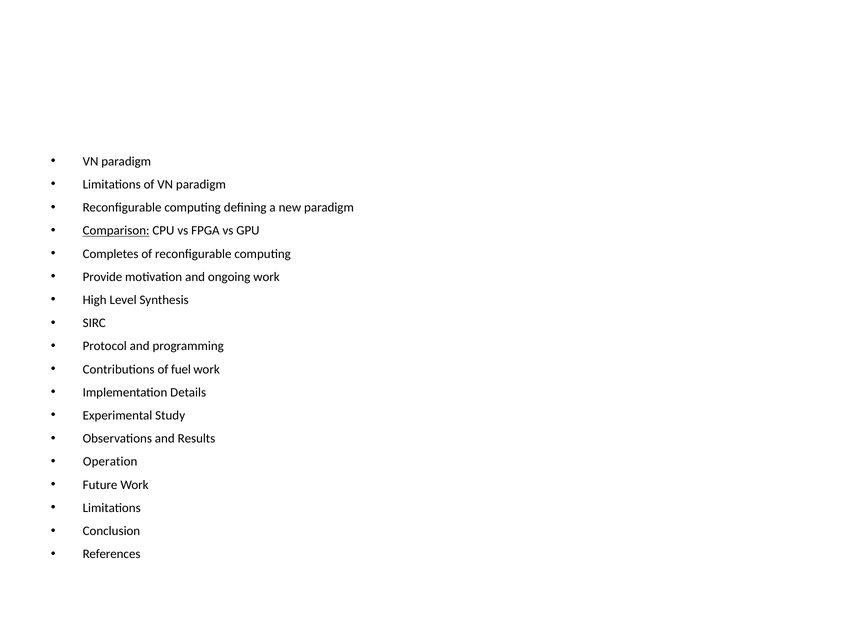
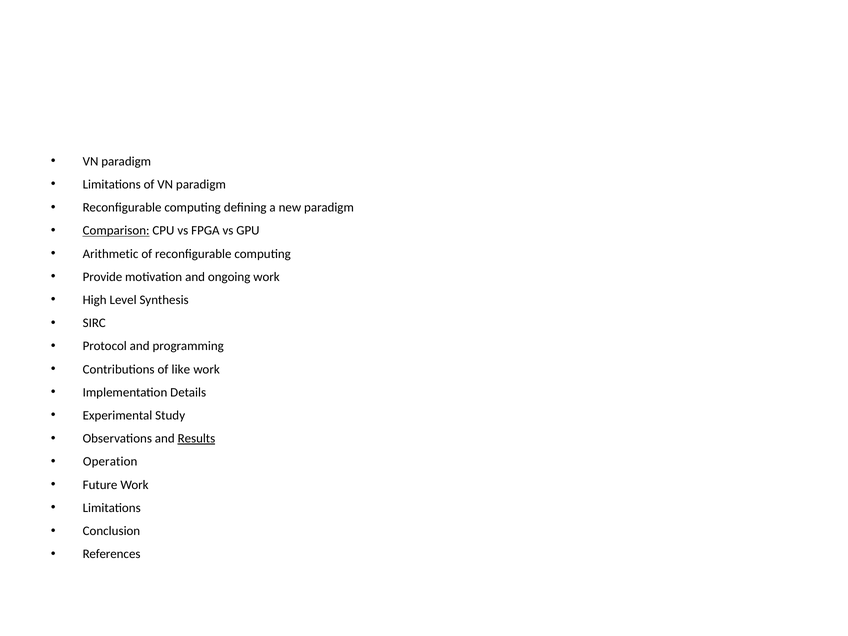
Completes: Completes -> Arithmetic
fuel: fuel -> like
Results underline: none -> present
